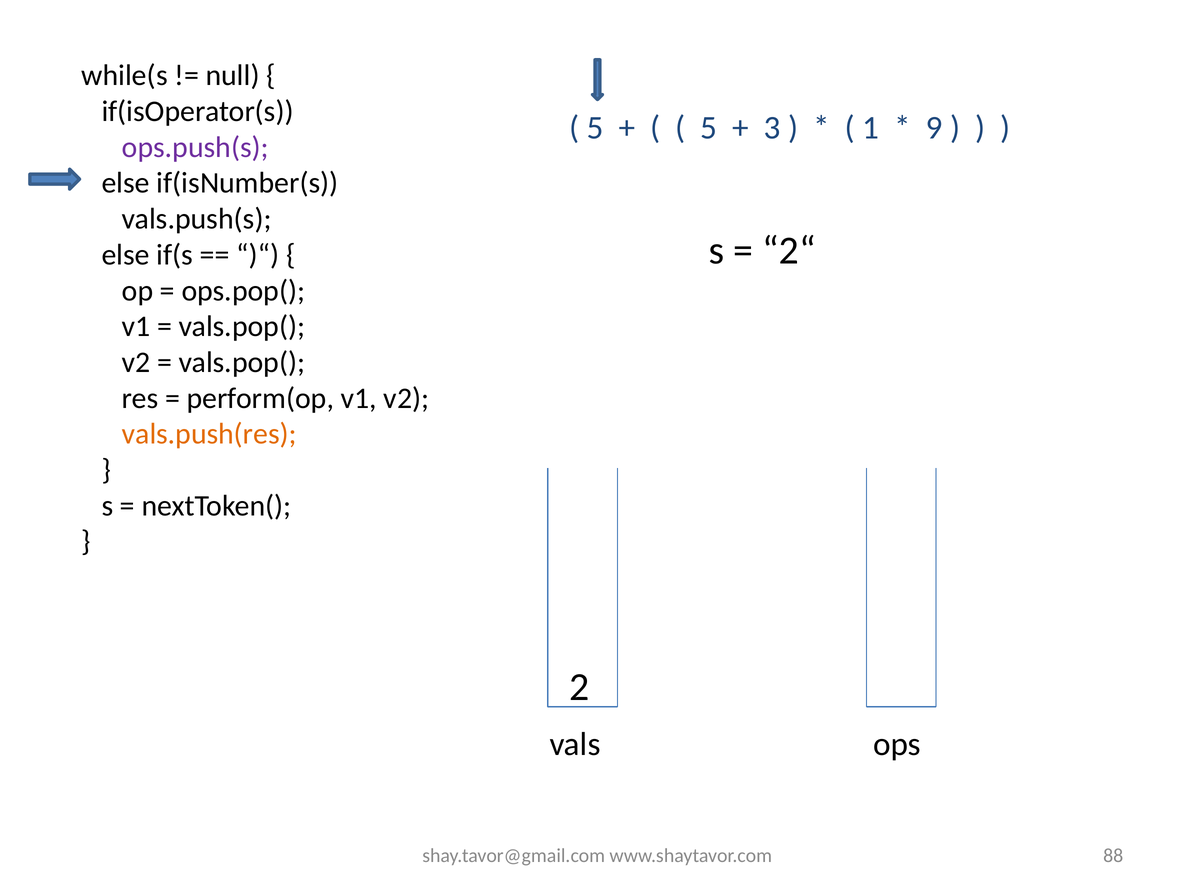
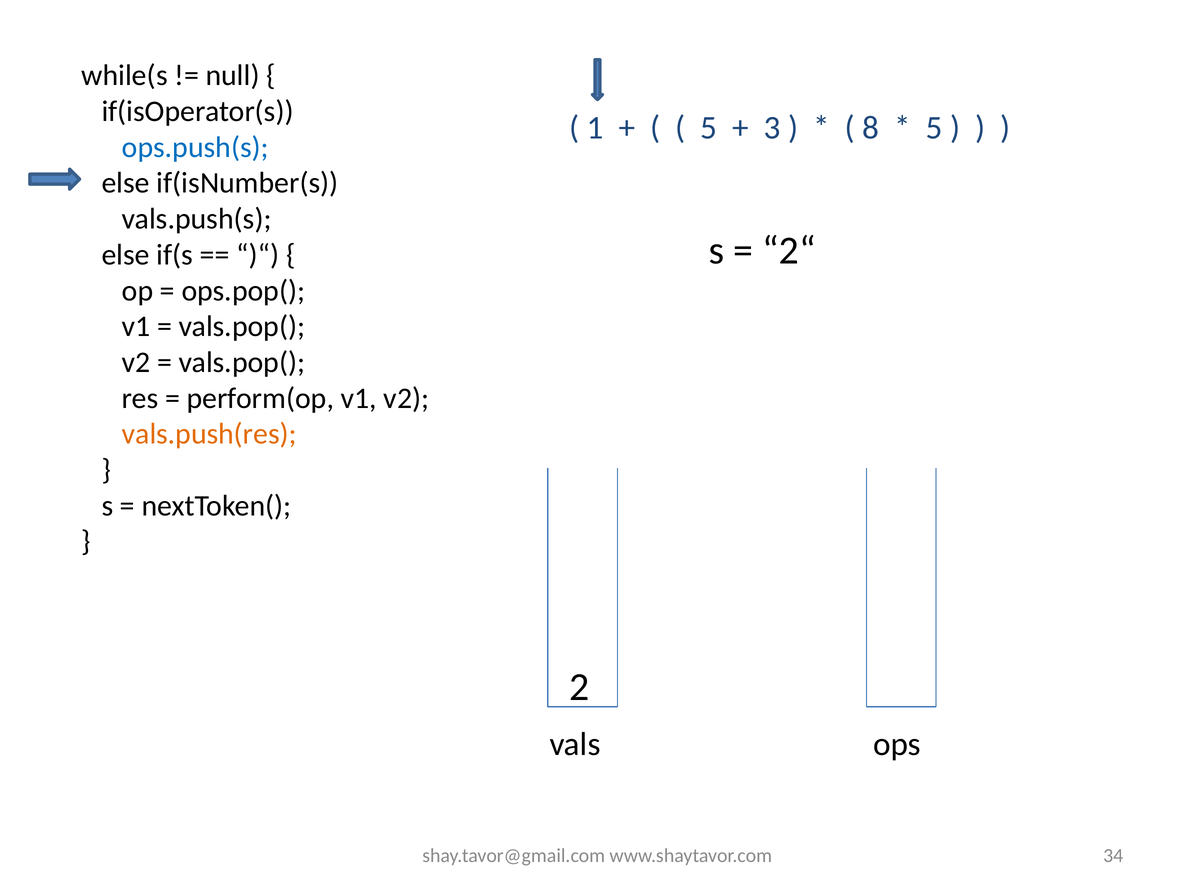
5 at (595, 128): 5 -> 1
1: 1 -> 8
9 at (934, 128): 9 -> 5
ops.push(s colour: purple -> blue
88: 88 -> 34
